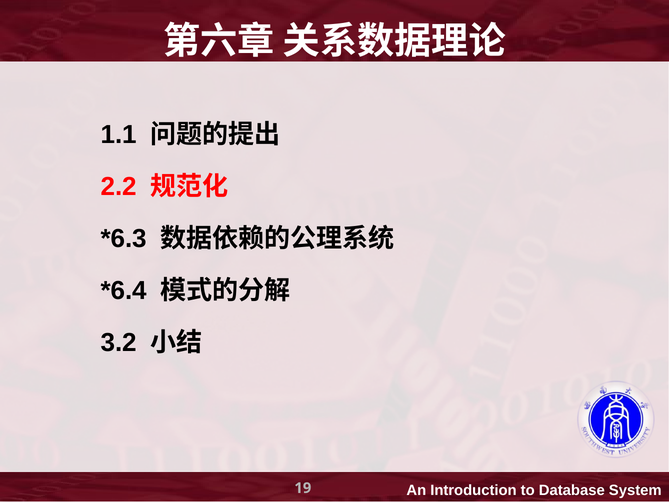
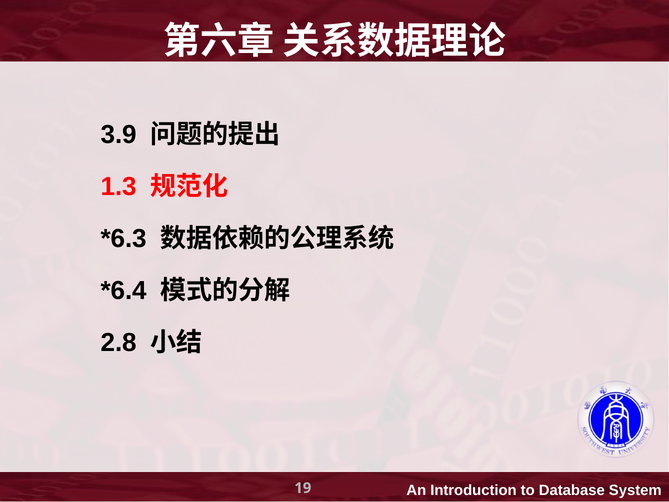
1.1: 1.1 -> 3.9
2.2: 2.2 -> 1.3
3.2: 3.2 -> 2.8
